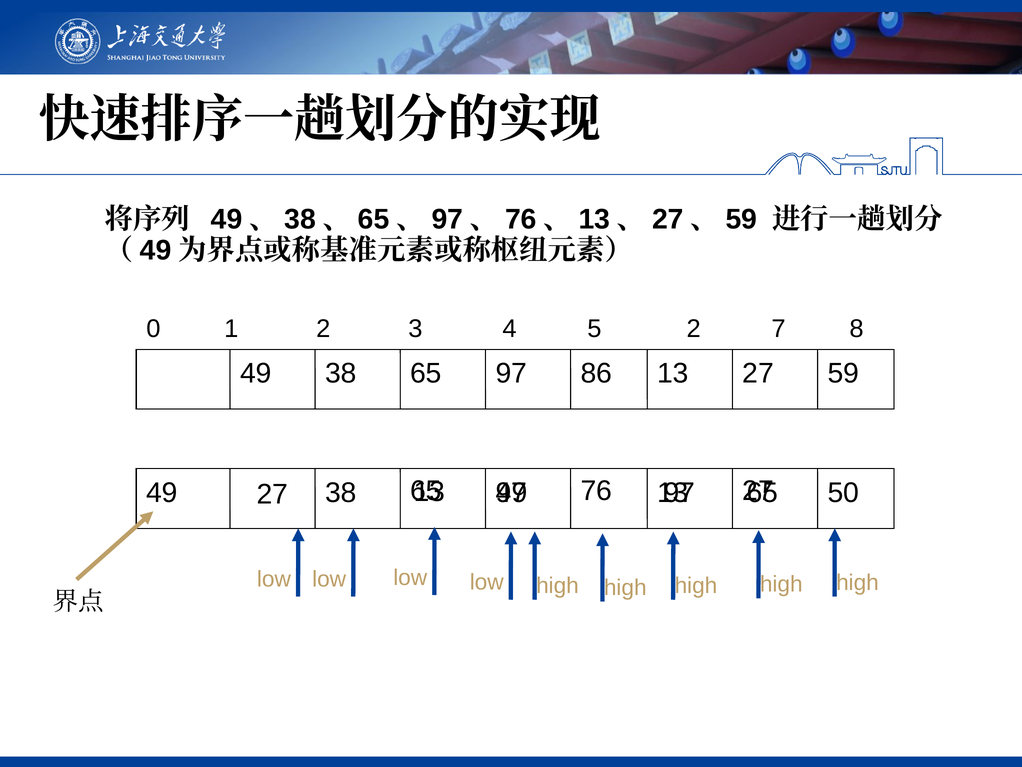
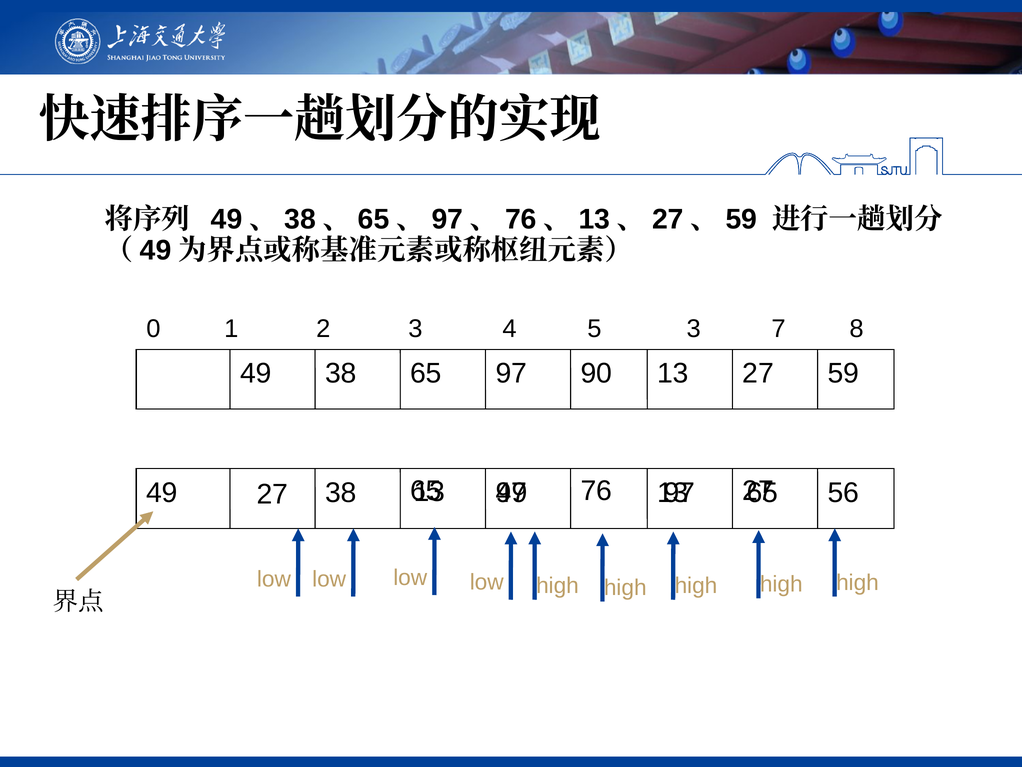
5 2: 2 -> 3
86: 86 -> 90
50: 50 -> 56
